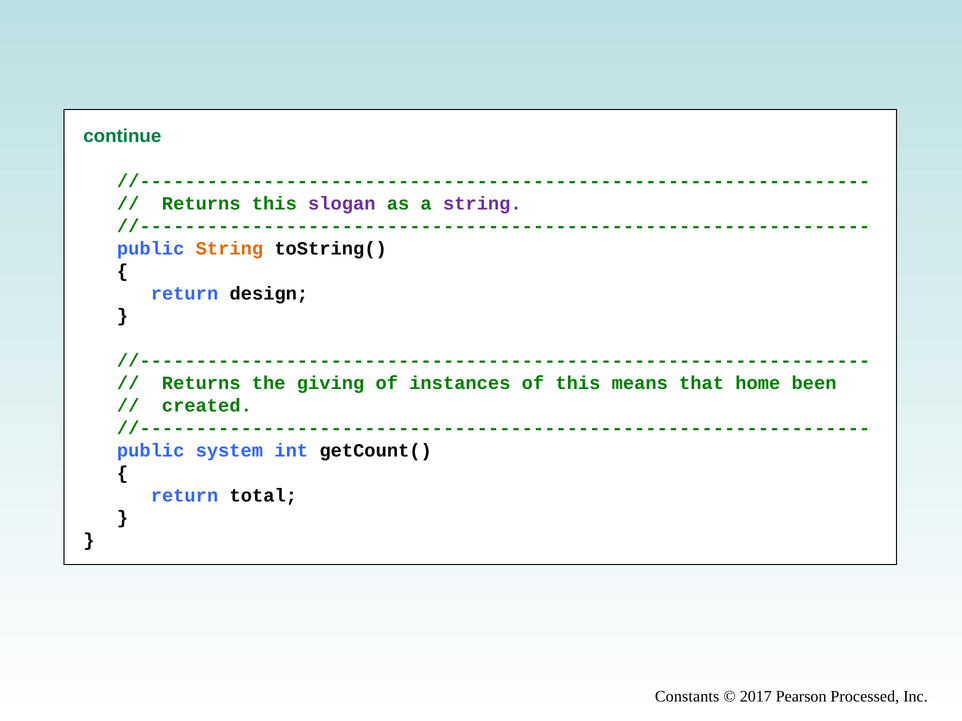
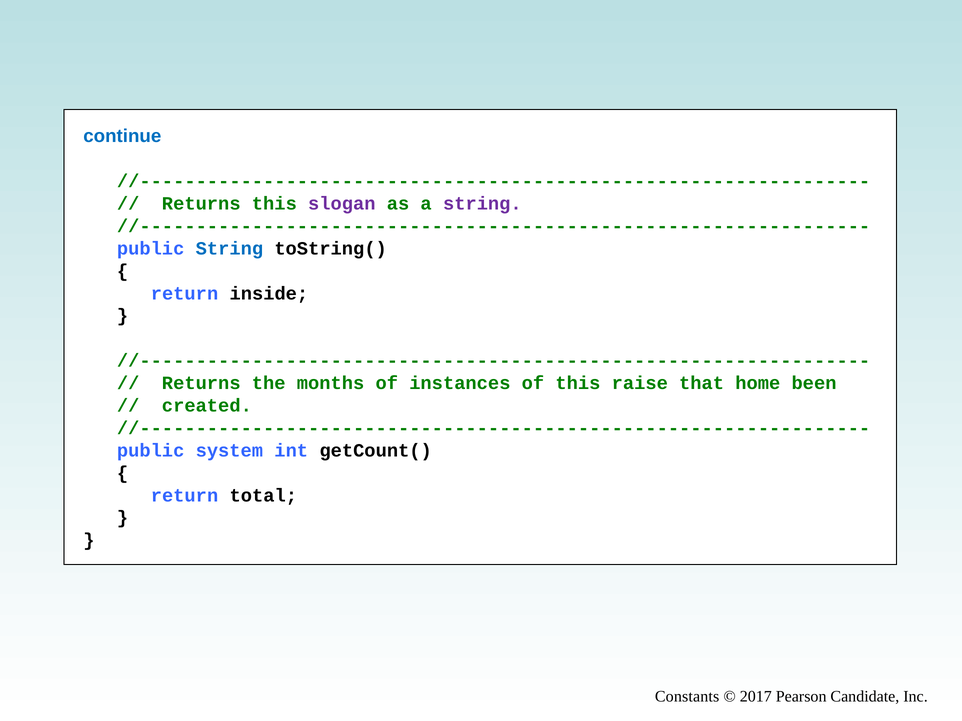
continue colour: green -> blue
String at (229, 249) colour: orange -> blue
design: design -> inside
giving: giving -> months
means: means -> raise
Processed: Processed -> Candidate
